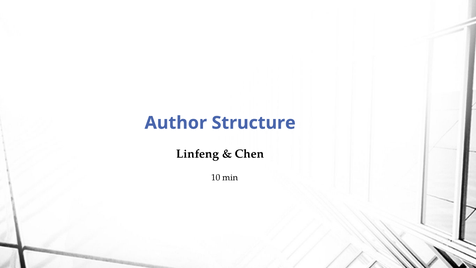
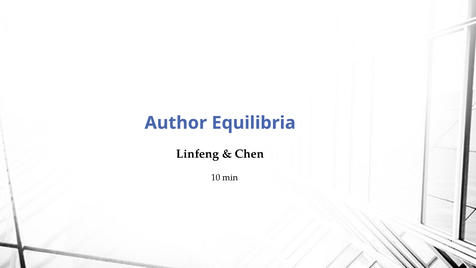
Structure: Structure -> Equilibria
